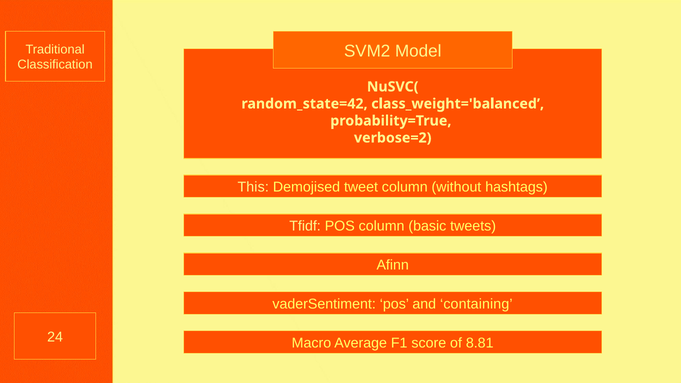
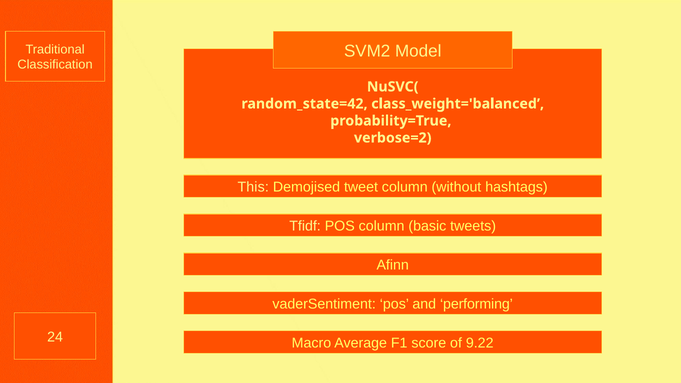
containing: containing -> performing
8.81: 8.81 -> 9.22
